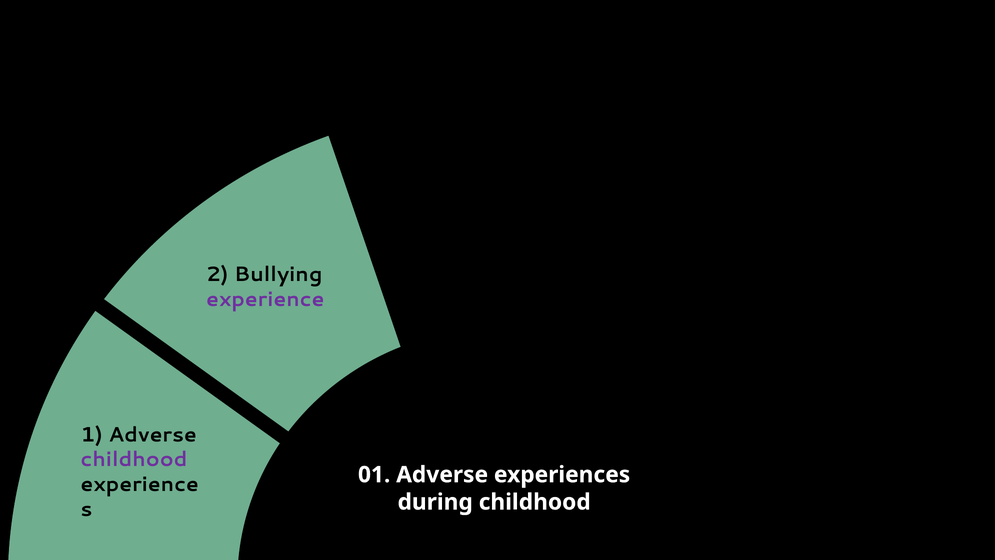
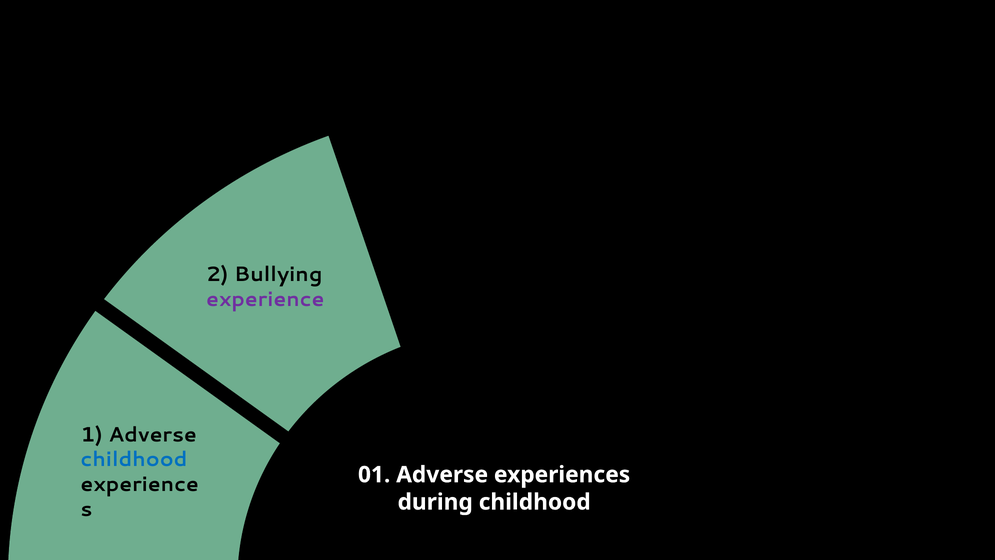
childhood at (134, 459) colour: purple -> blue
